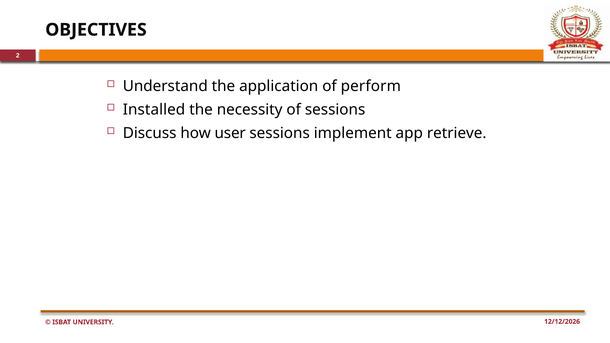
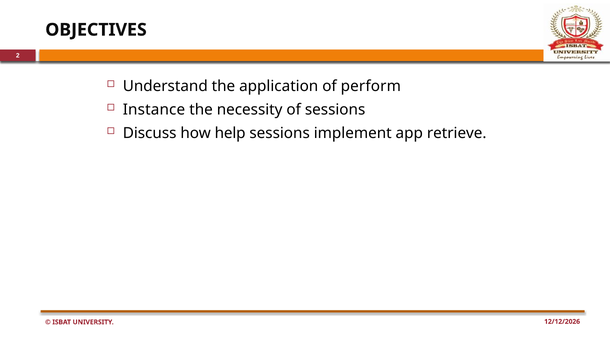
Installed: Installed -> Instance
user: user -> help
